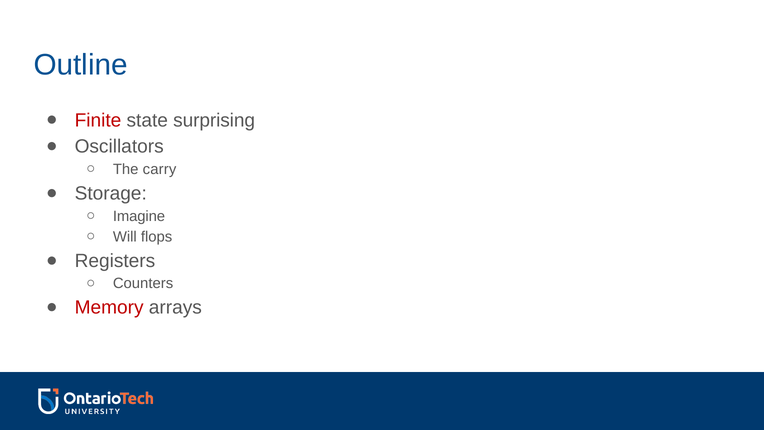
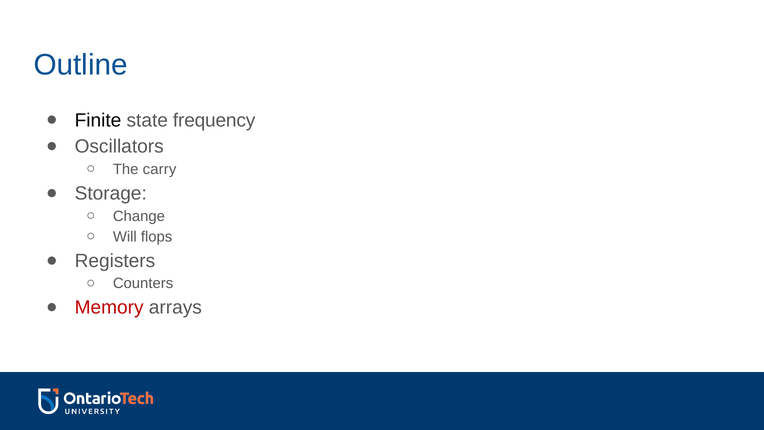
Finite colour: red -> black
surprising: surprising -> frequency
Imagine: Imagine -> Change
